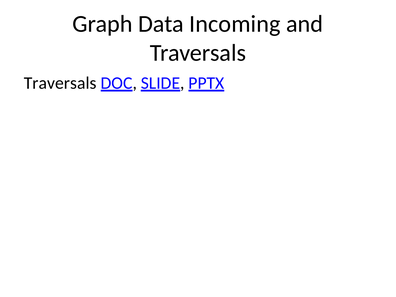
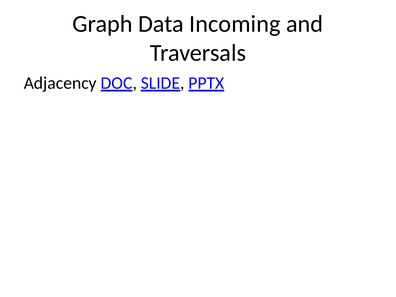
Traversals at (60, 83): Traversals -> Adjacency
